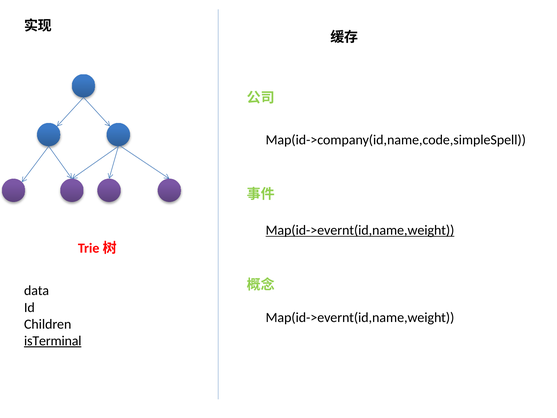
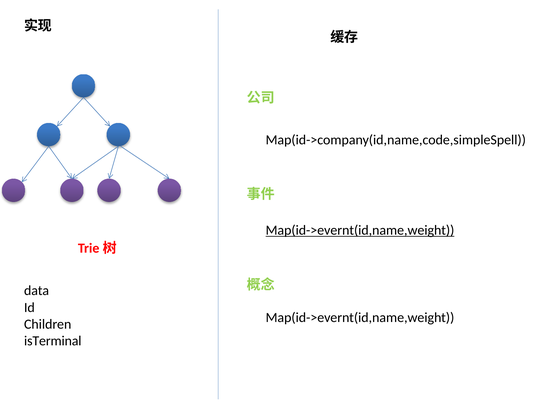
isTerminal underline: present -> none
